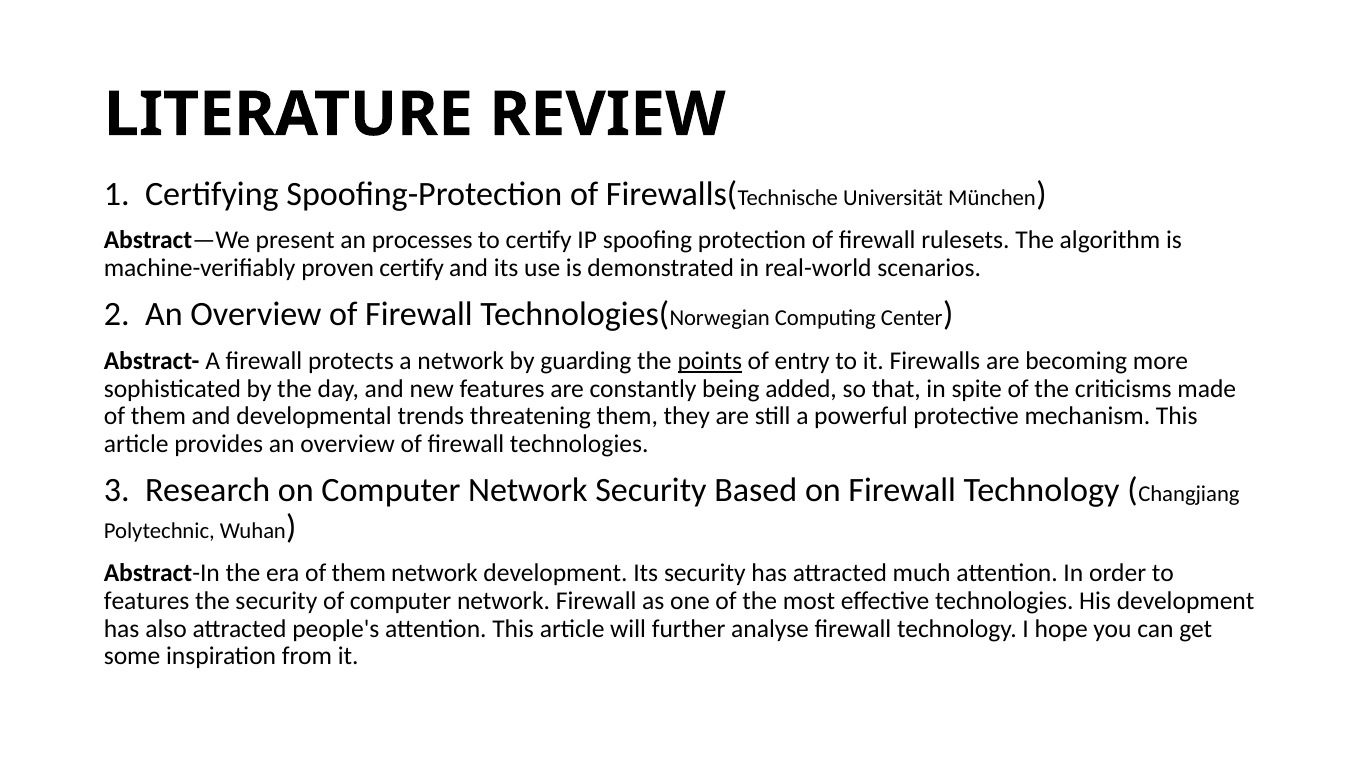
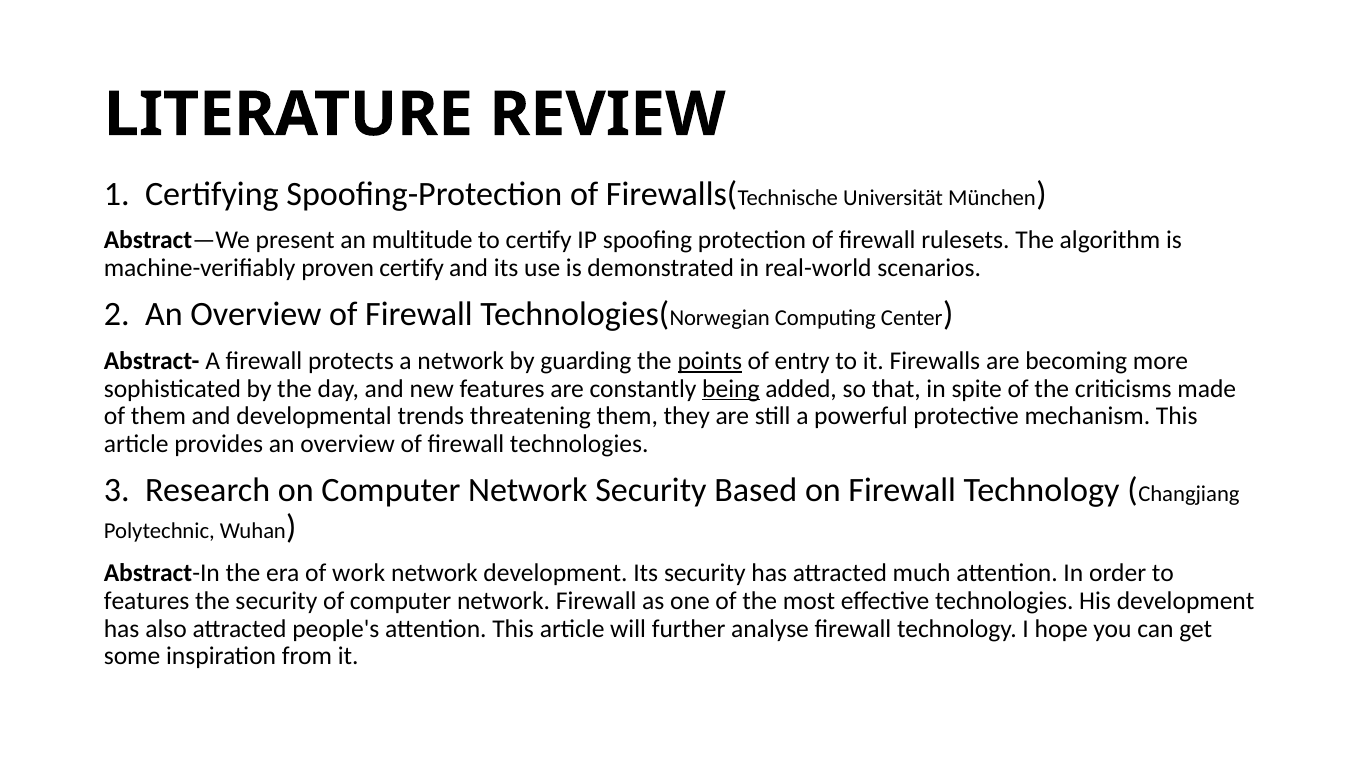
processes: processes -> multitude
being underline: none -> present
era of them: them -> work
